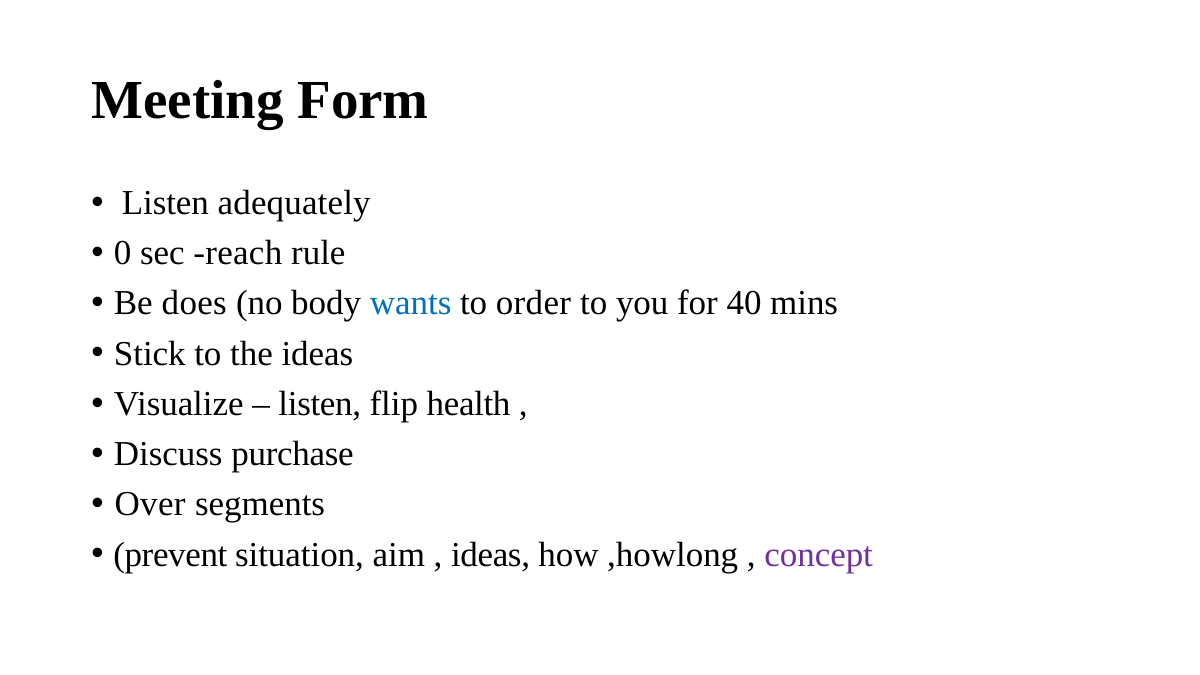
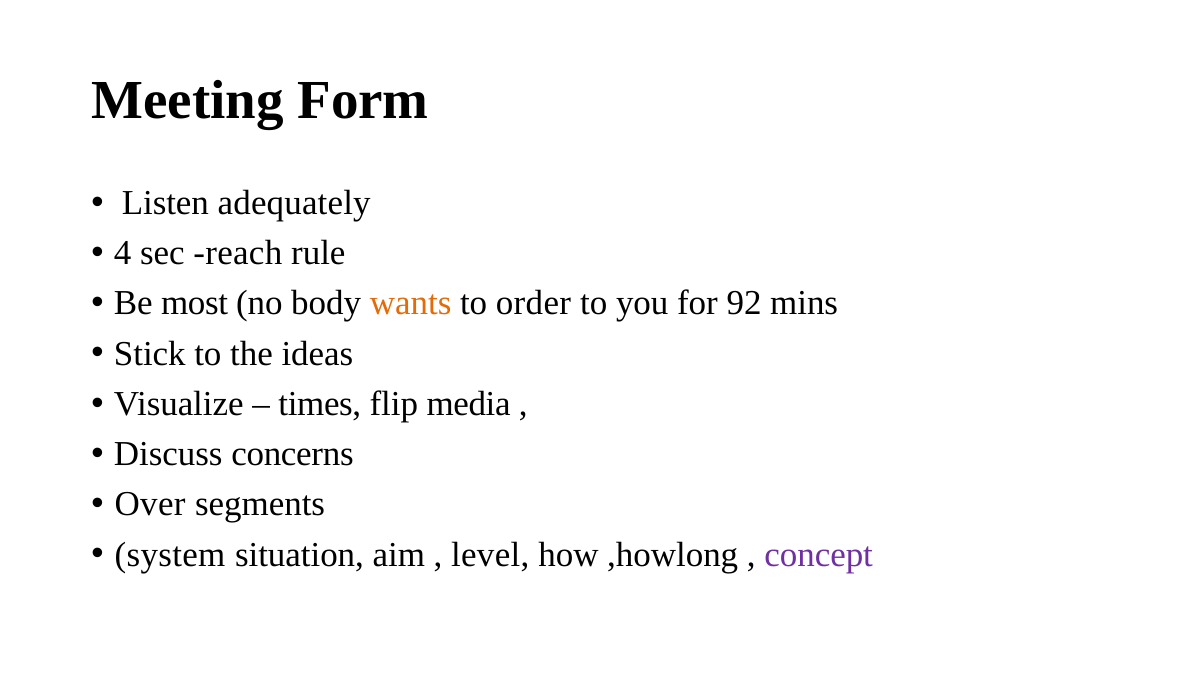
0: 0 -> 4
does: does -> most
wants colour: blue -> orange
40: 40 -> 92
listen at (320, 404): listen -> times
health: health -> media
purchase: purchase -> concerns
prevent: prevent -> system
ideas at (491, 555): ideas -> level
